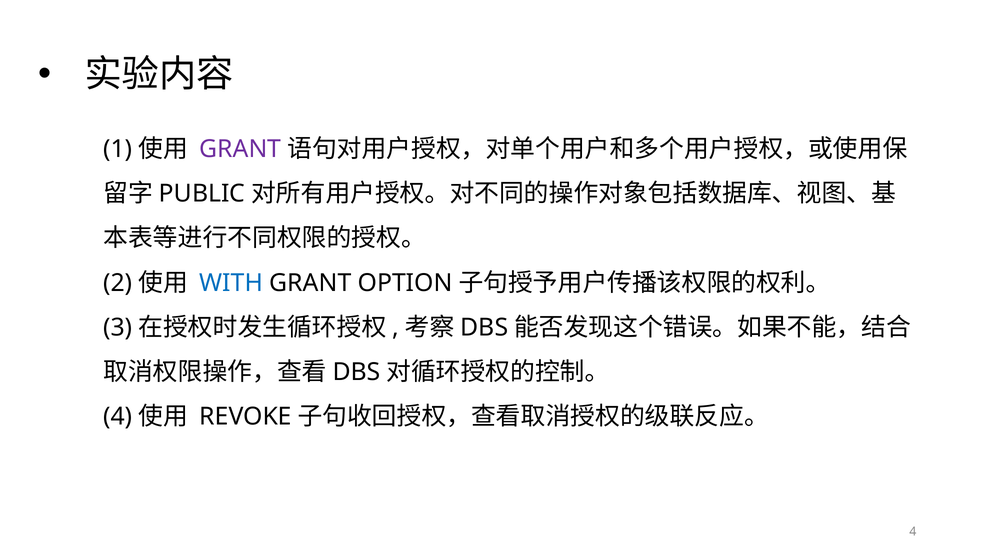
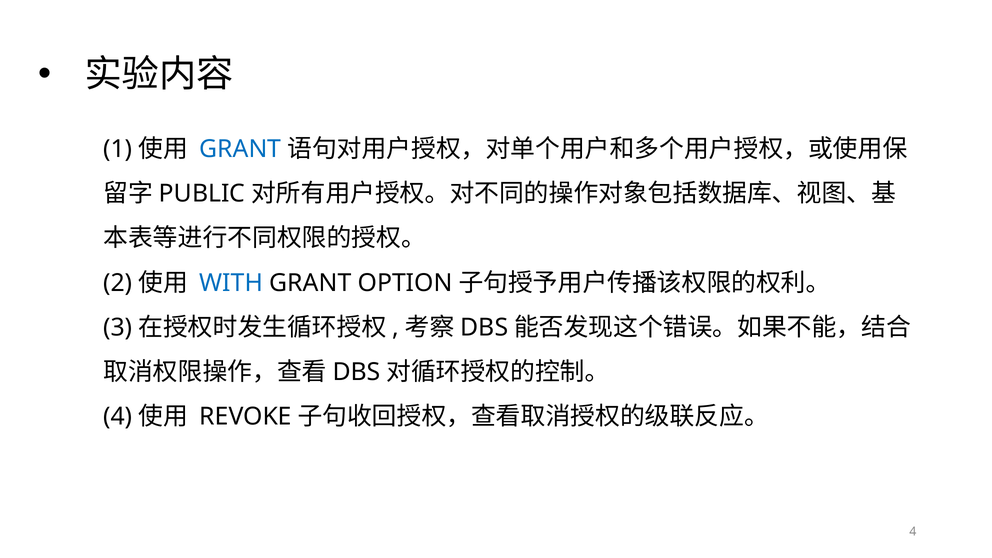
GRANT at (240, 149) colour: purple -> blue
